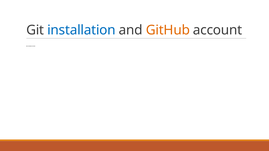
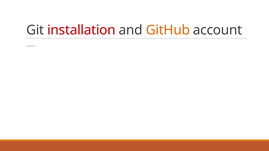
installation colour: blue -> red
